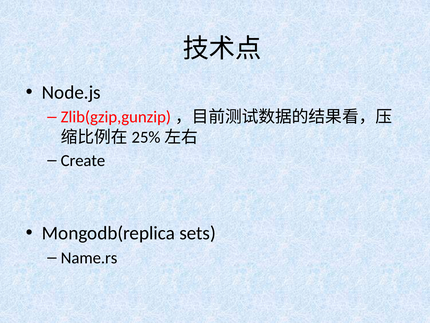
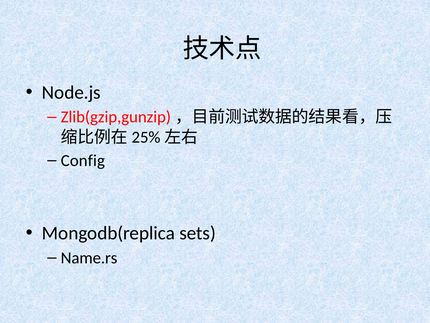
Create: Create -> Config
